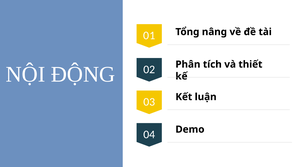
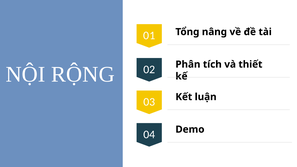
ĐỘNG: ĐỘNG -> RỘNG
